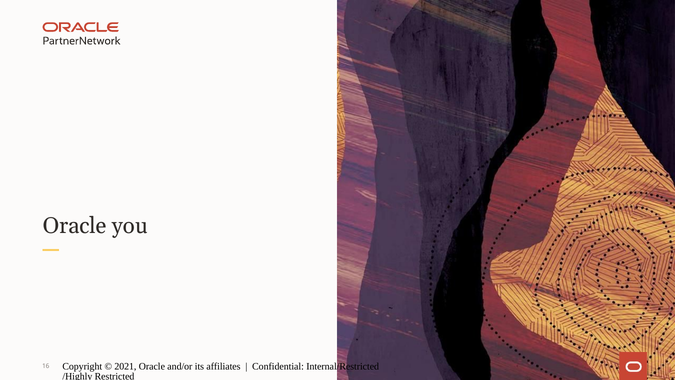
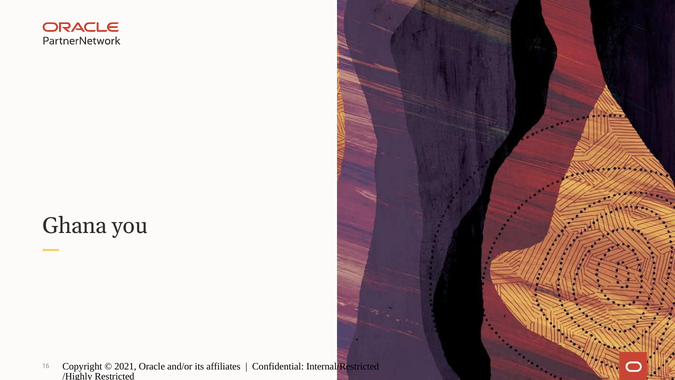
Oracle at (74, 226): Oracle -> Ghana
